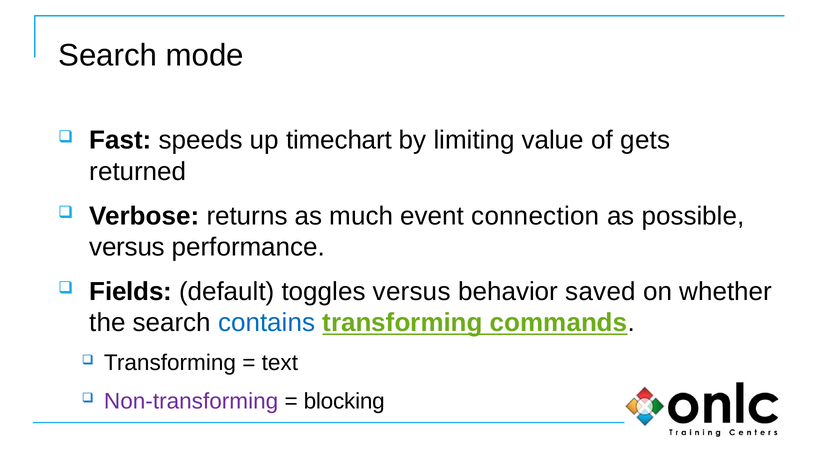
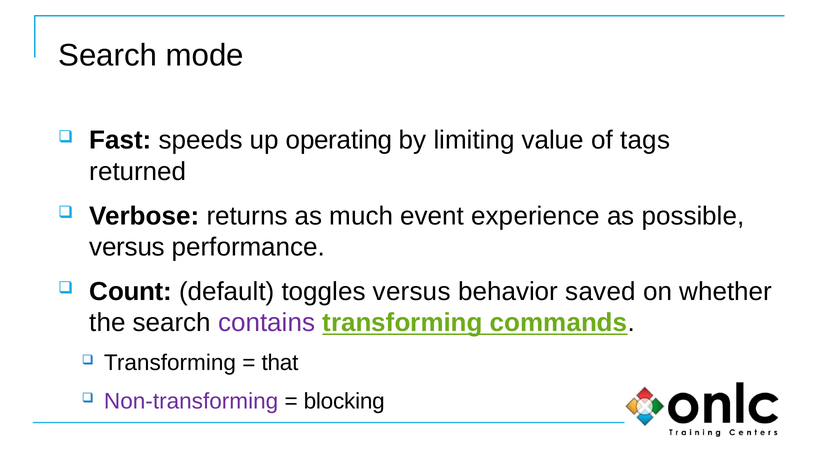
timechart: timechart -> operating
gets: gets -> tags
connection: connection -> experience
Fields: Fields -> Count
contains colour: blue -> purple
text: text -> that
